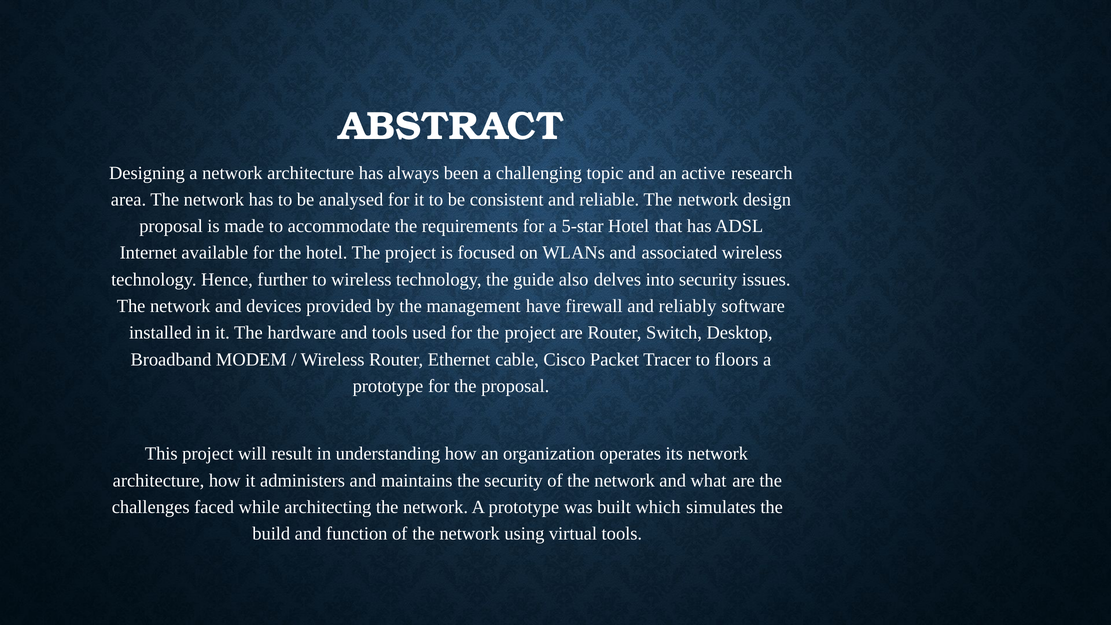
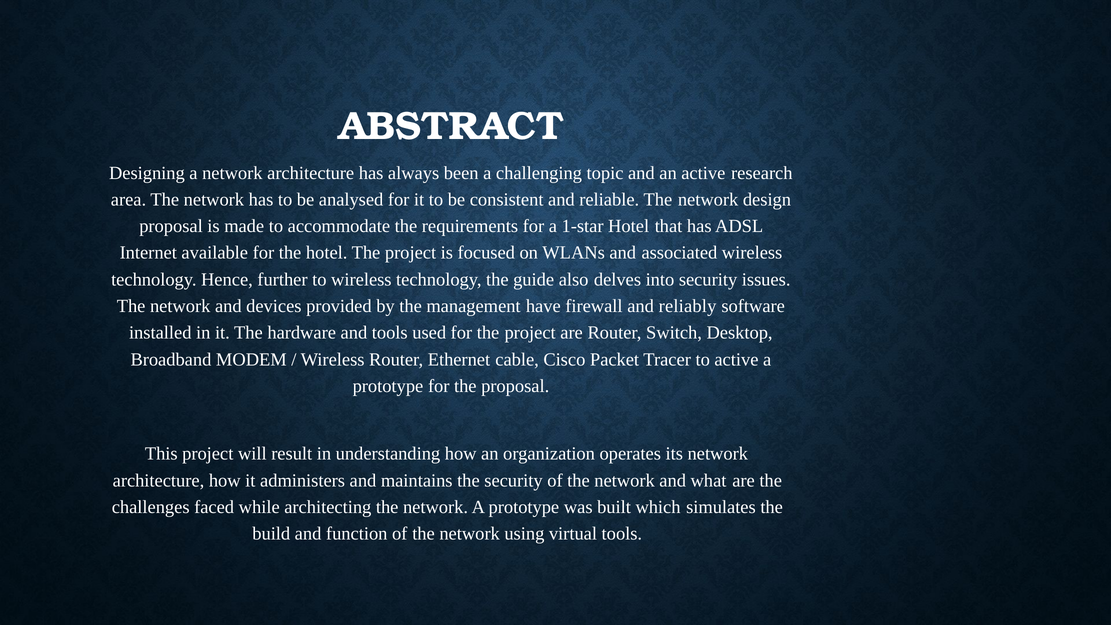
5-star: 5-star -> 1-star
to floors: floors -> active
